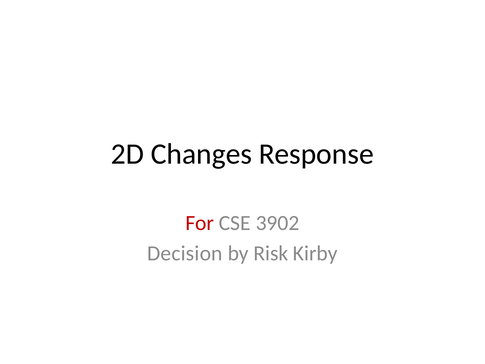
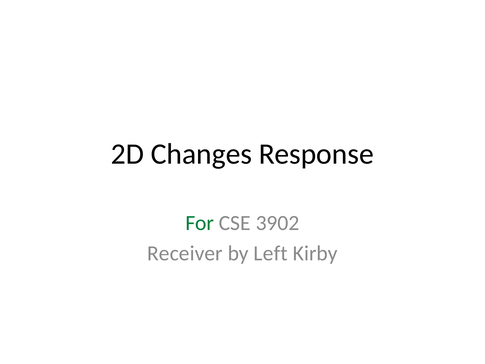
For colour: red -> green
Decision: Decision -> Receiver
Risk: Risk -> Left
